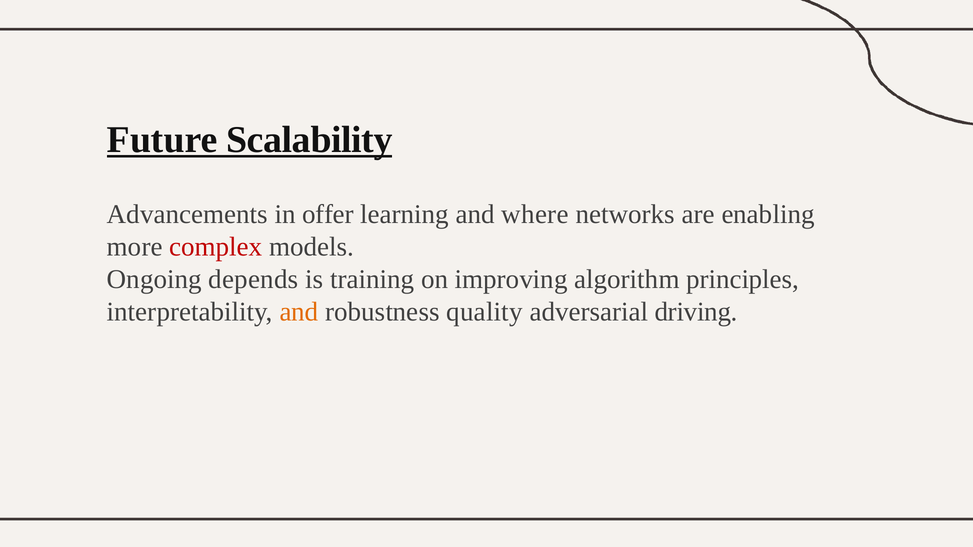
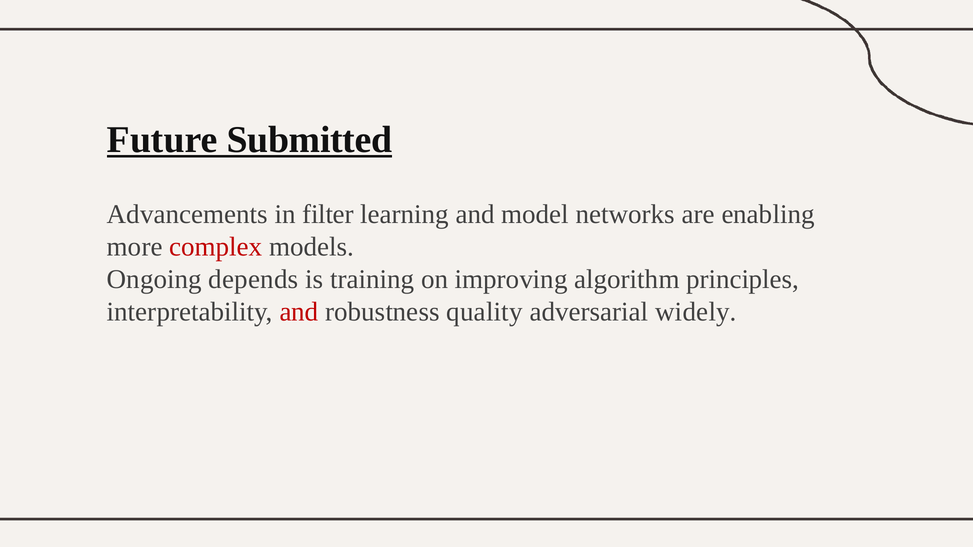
Scalability: Scalability -> Submitted
offer: offer -> filter
where: where -> model
and at (299, 312) colour: orange -> red
driving: driving -> widely
